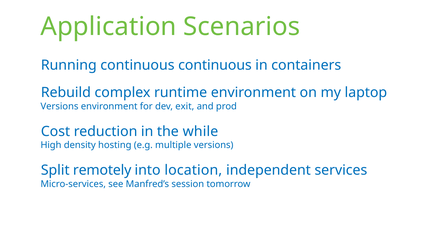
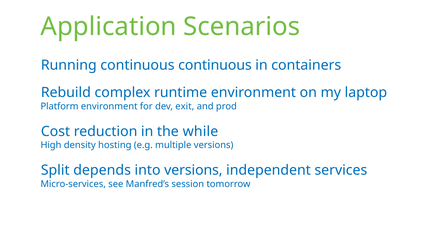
Versions at (59, 106): Versions -> Platform
remotely: remotely -> depends
into location: location -> versions
